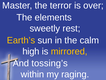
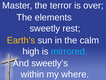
mirrored colour: yellow -> light blue
tossing’s: tossing’s -> sweetly’s
raging: raging -> where
